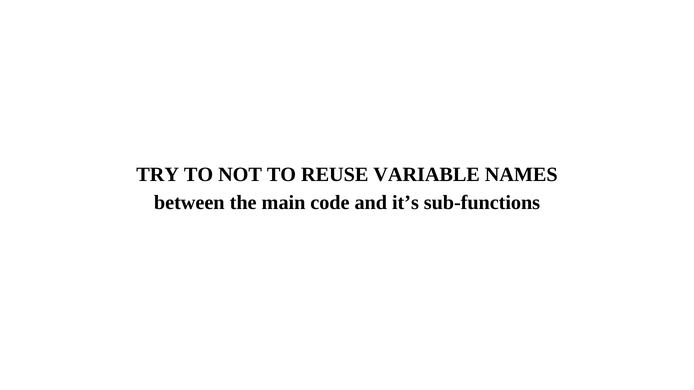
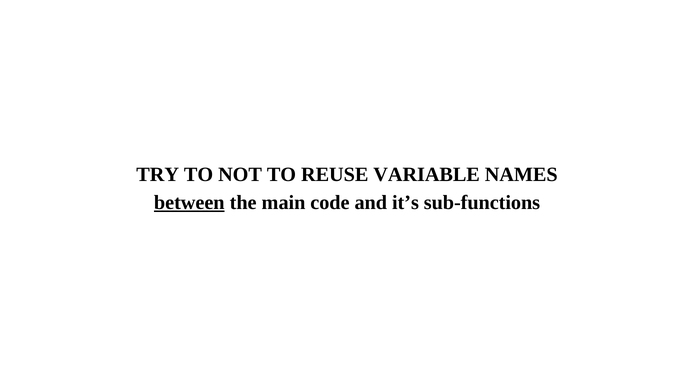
between underline: none -> present
